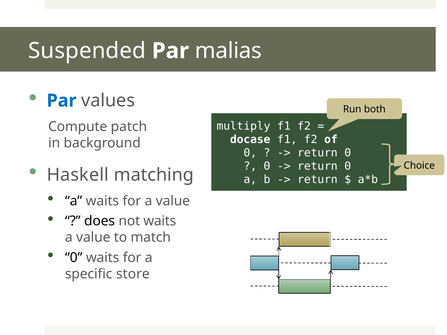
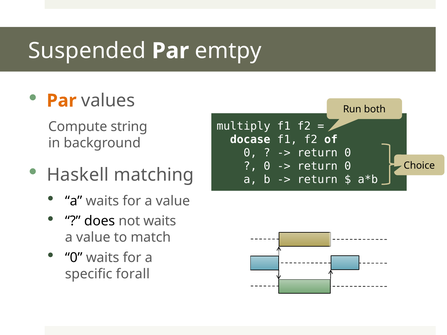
malias: malias -> emtpy
Par at (62, 101) colour: blue -> orange
patch: patch -> string
store: store -> forall
